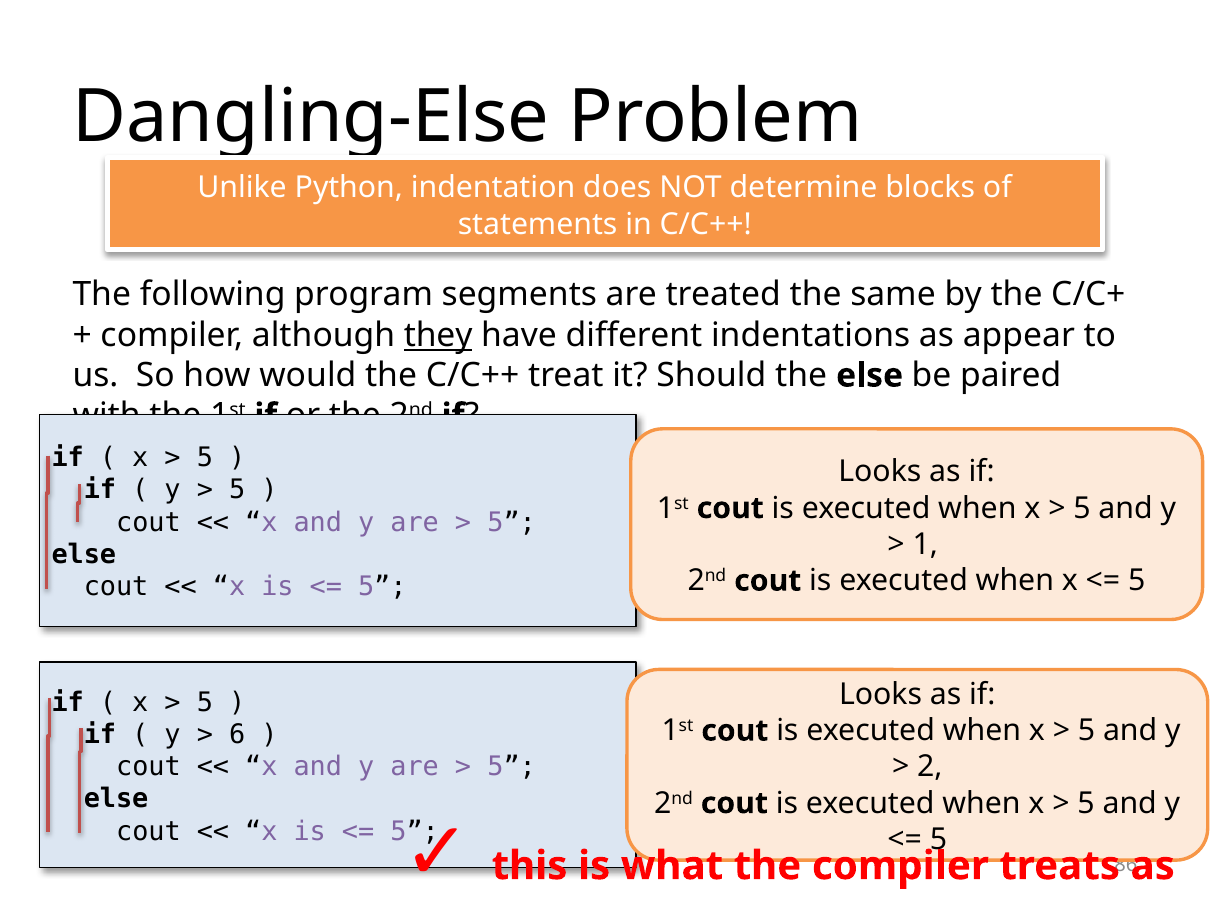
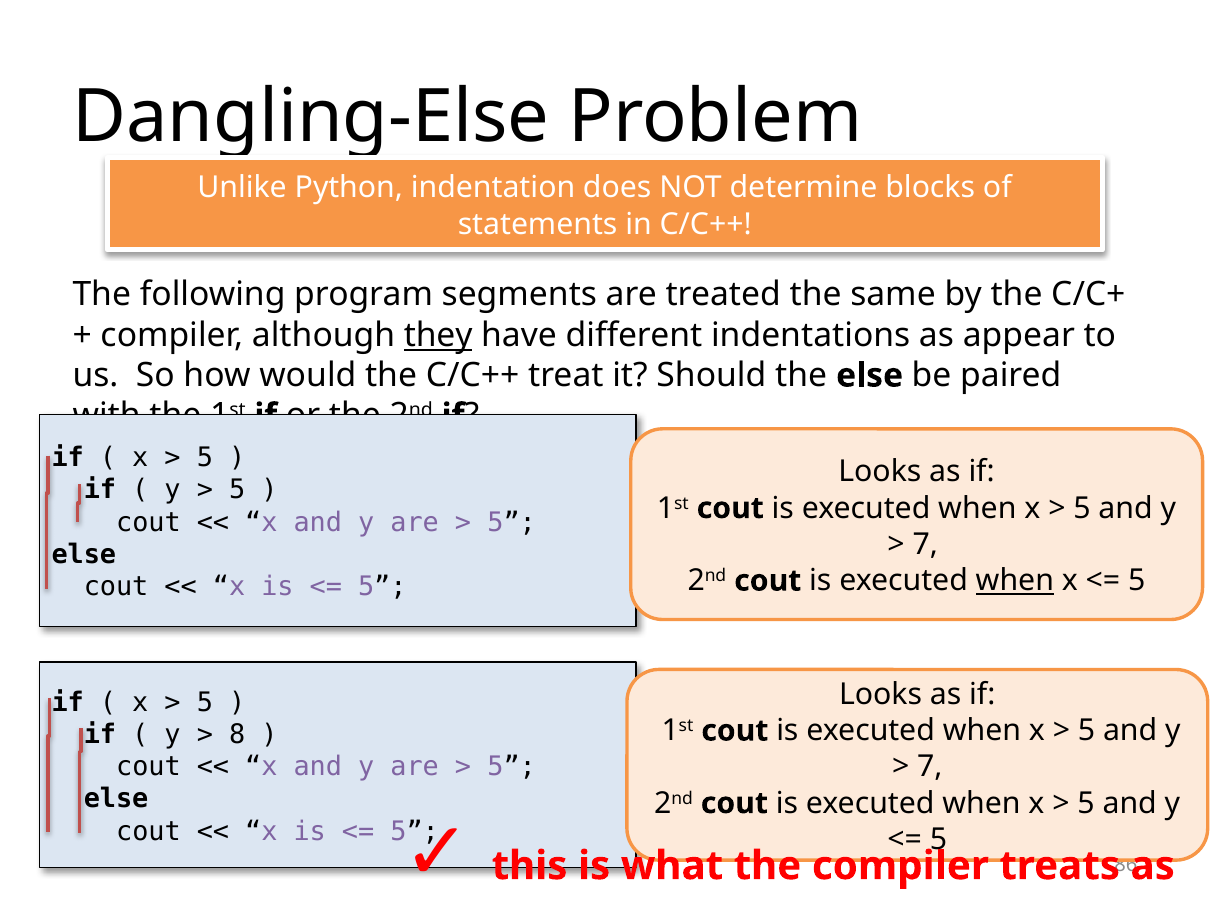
1 at (925, 545): 1 -> 7
when at (1015, 581) underline: none -> present
6: 6 -> 8
2 at (930, 767): 2 -> 7
